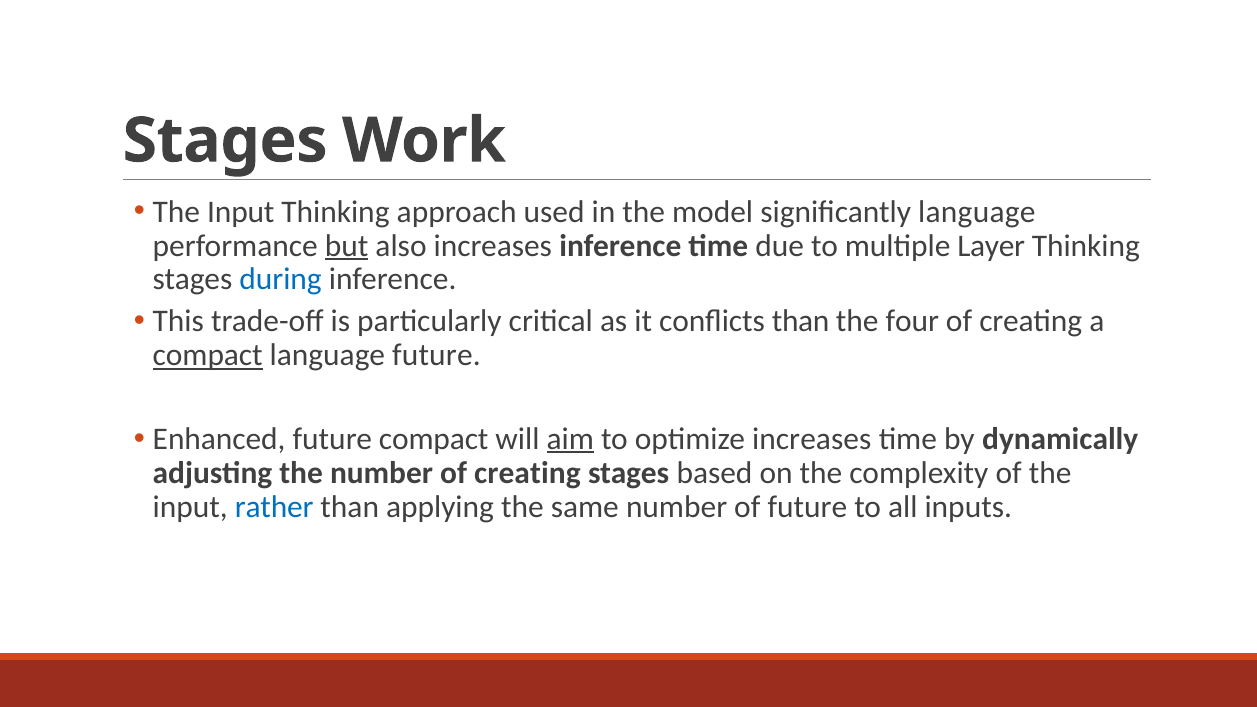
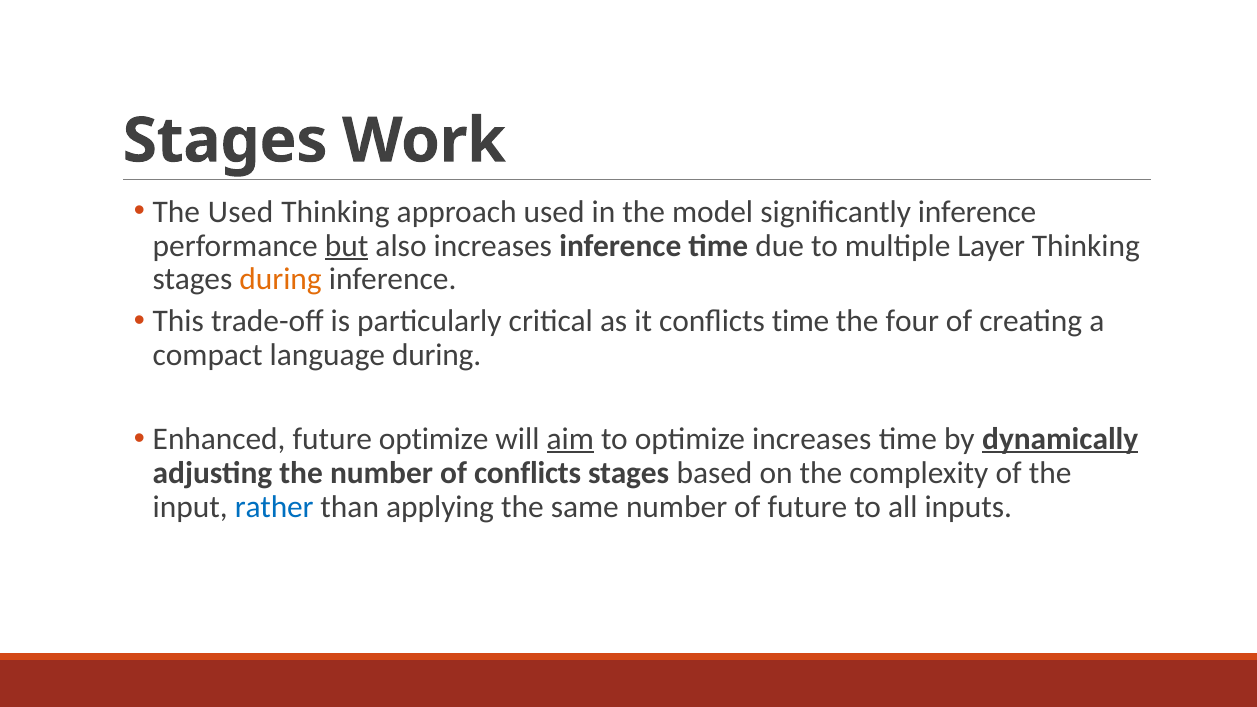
Input at (241, 212): Input -> Used
significantly language: language -> inference
during at (281, 280) colour: blue -> orange
conflicts than: than -> time
compact at (208, 355) underline: present -> none
language future: future -> during
future compact: compact -> optimize
dynamically underline: none -> present
number of creating: creating -> conflicts
